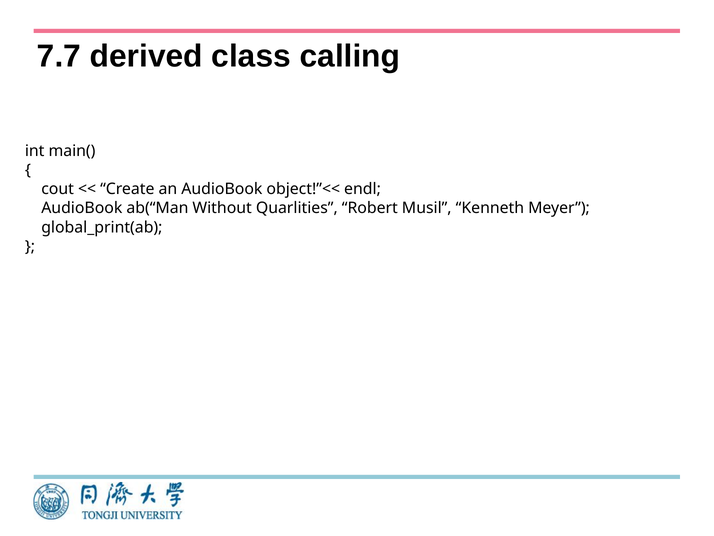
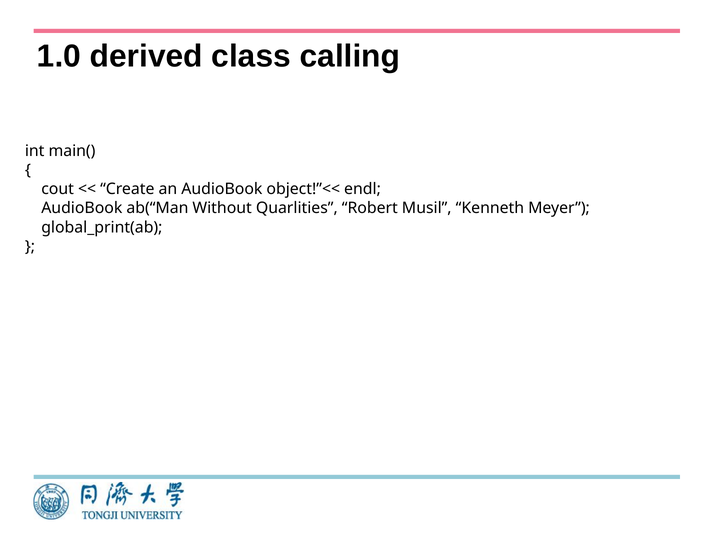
7.7: 7.7 -> 1.0
